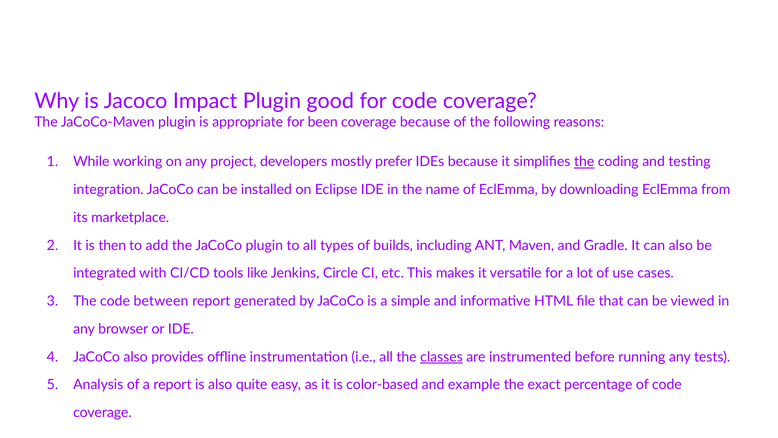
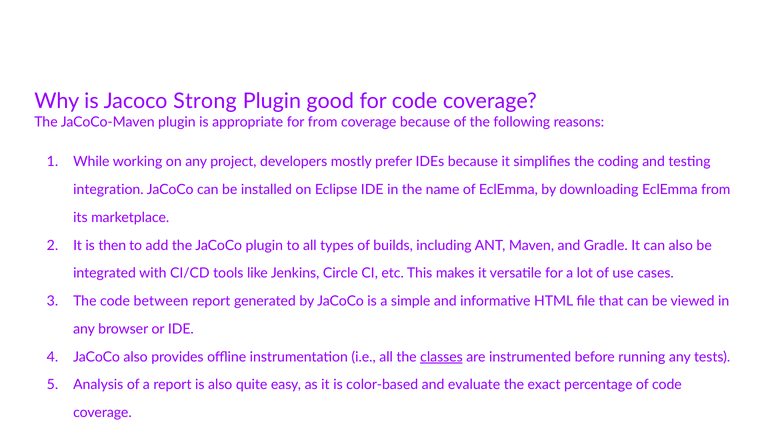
Impact: Impact -> Strong
for been: been -> from
the at (584, 162) underline: present -> none
example: example -> evaluate
